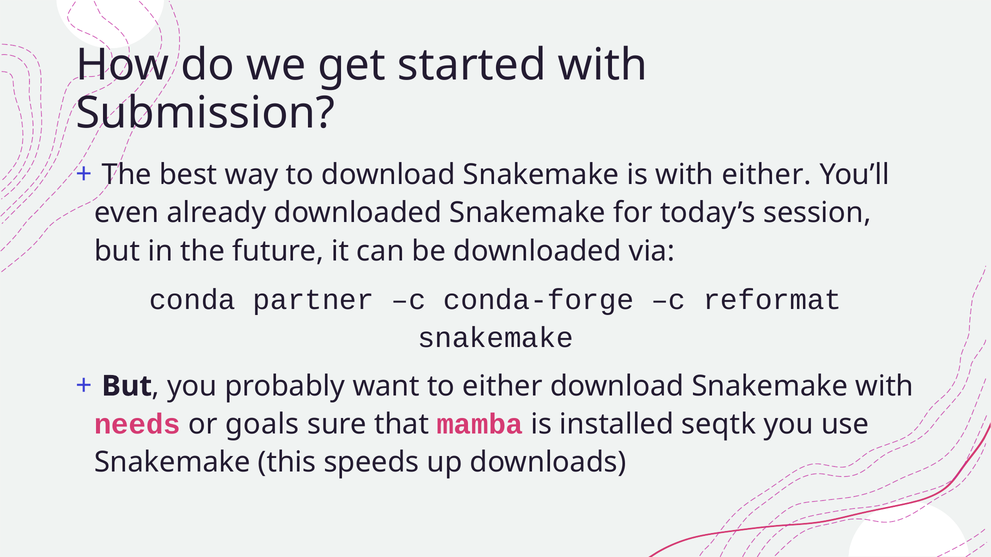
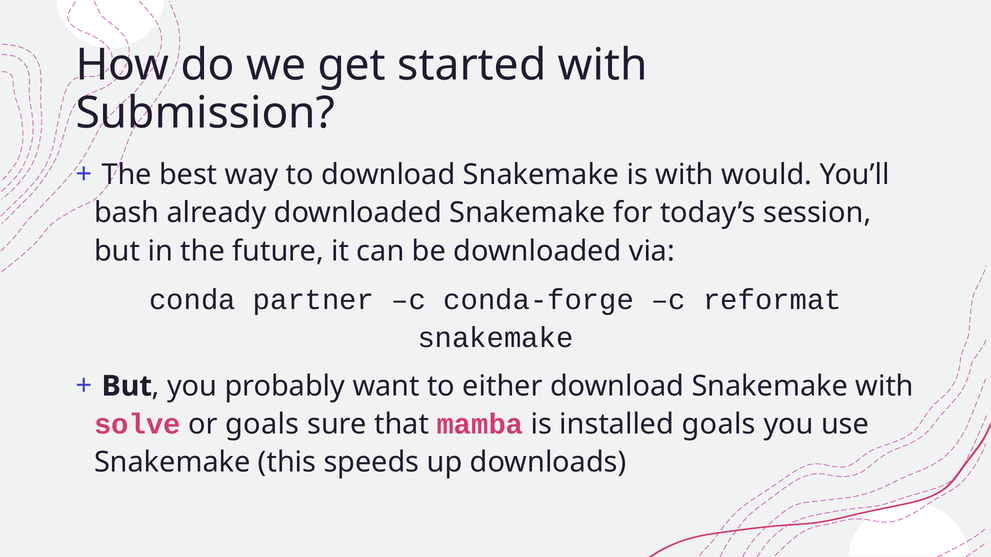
with either: either -> would
even: even -> bash
needs: needs -> solve
installed seqtk: seqtk -> goals
